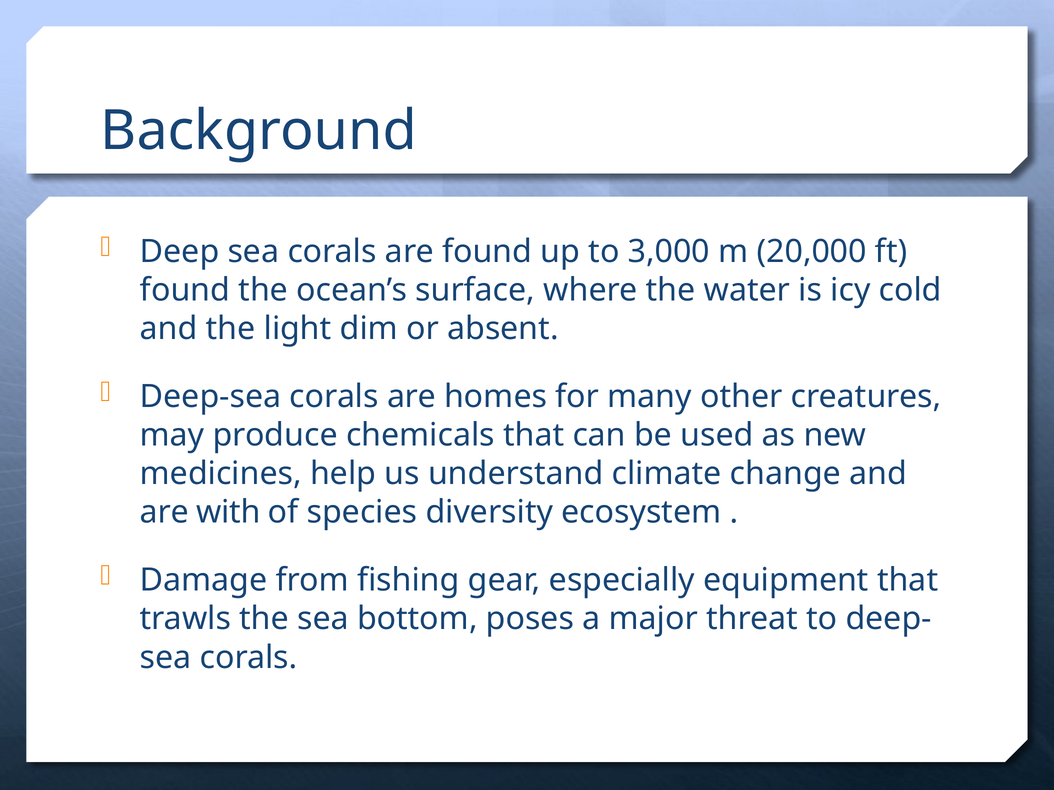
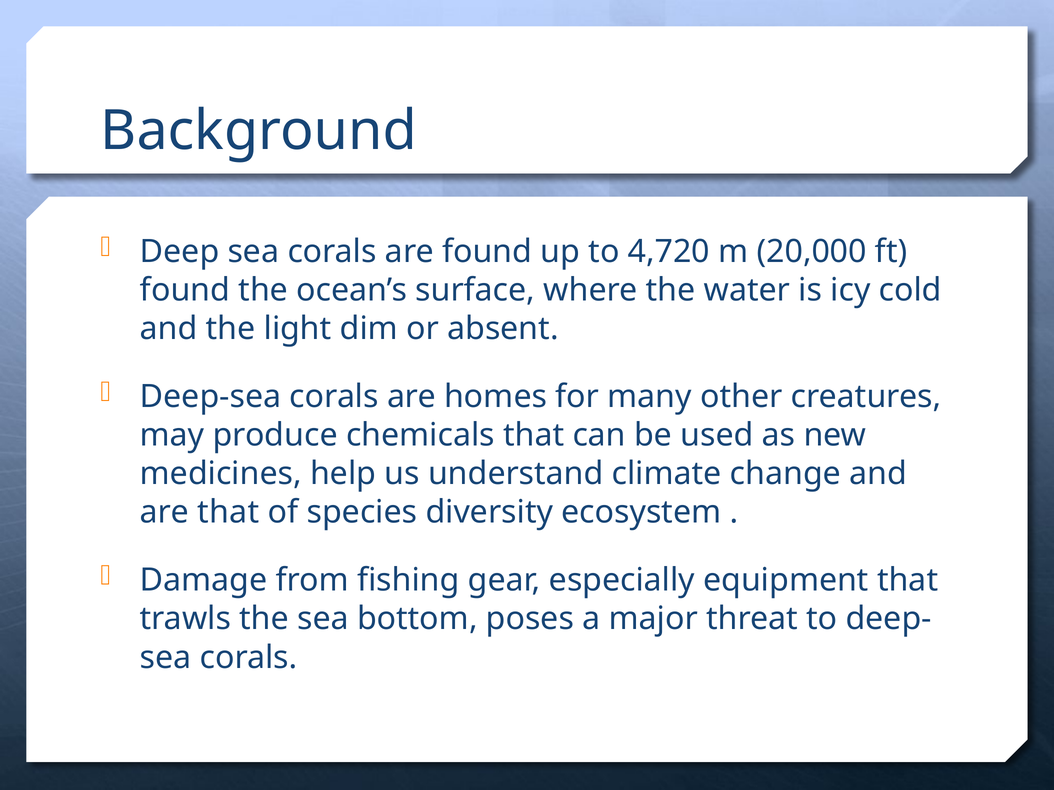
3,000: 3,000 -> 4,720
are with: with -> that
